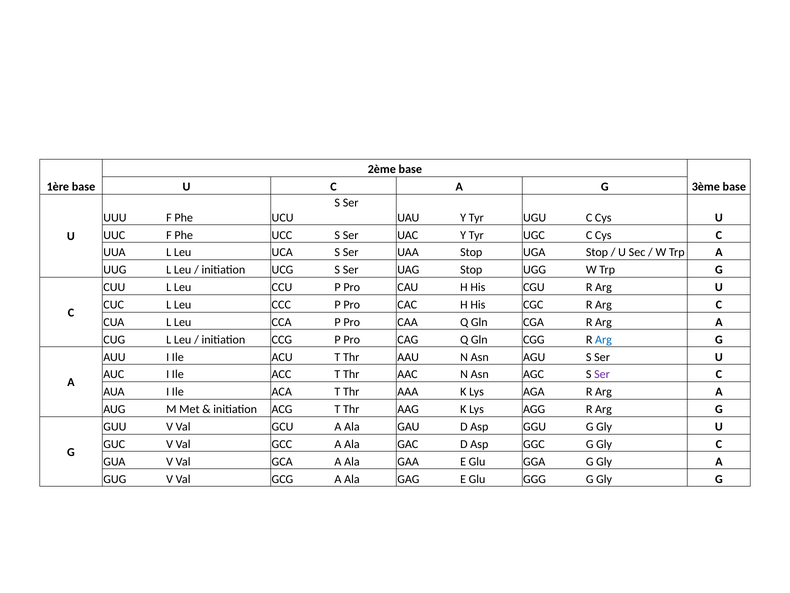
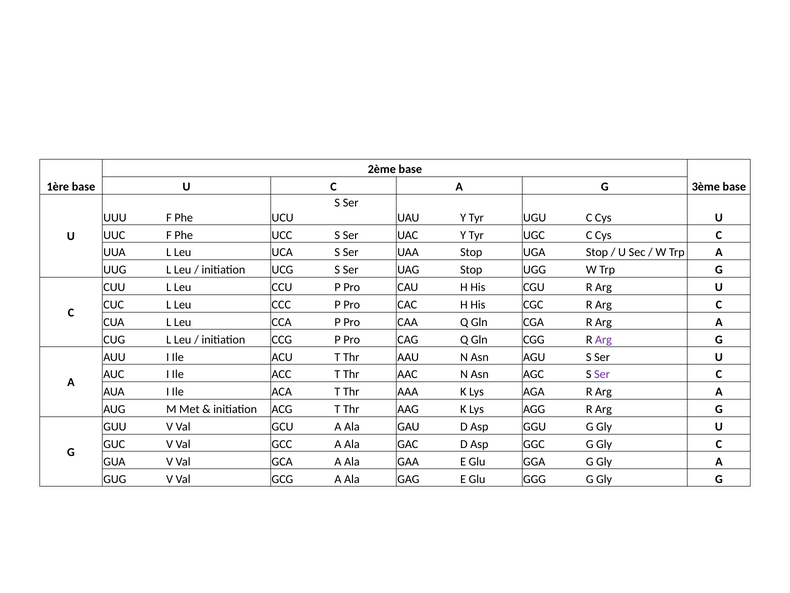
Arg at (603, 339) colour: blue -> purple
